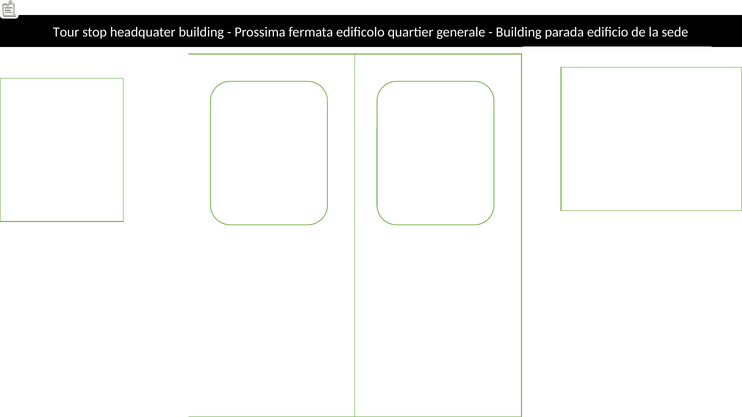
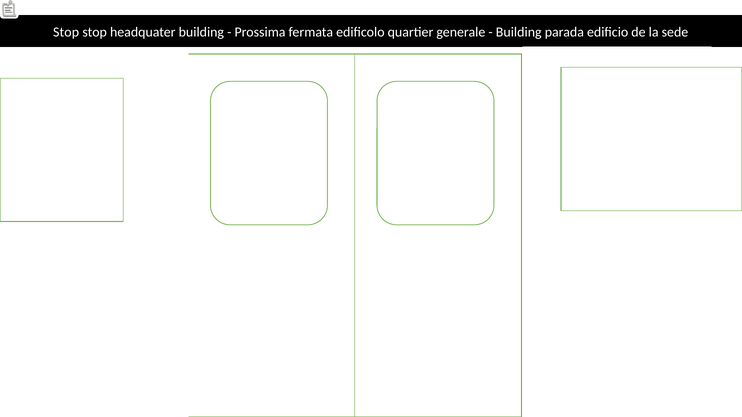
Tour at (66, 32): Tour -> Stop
